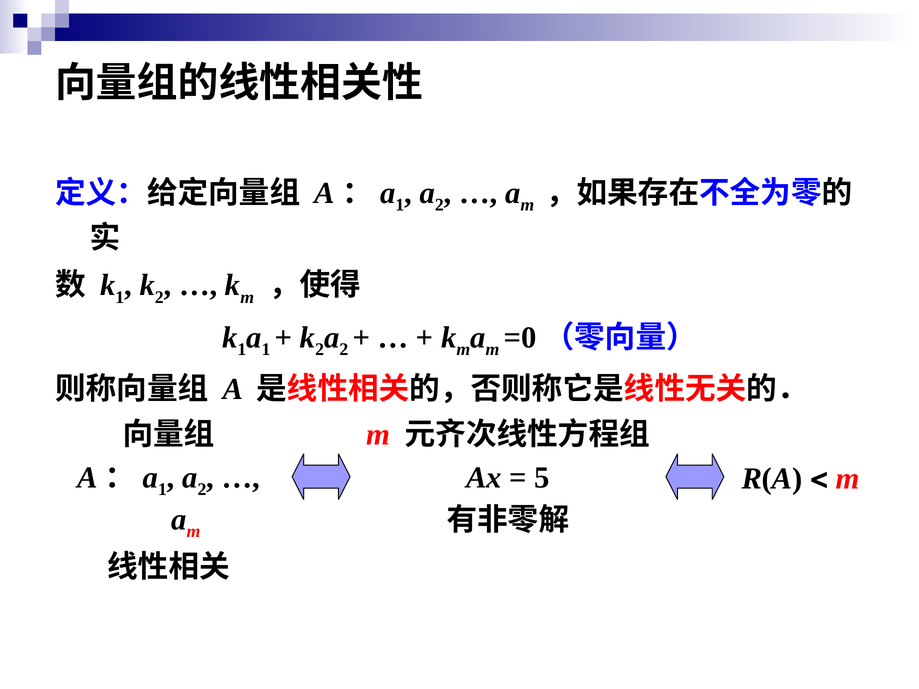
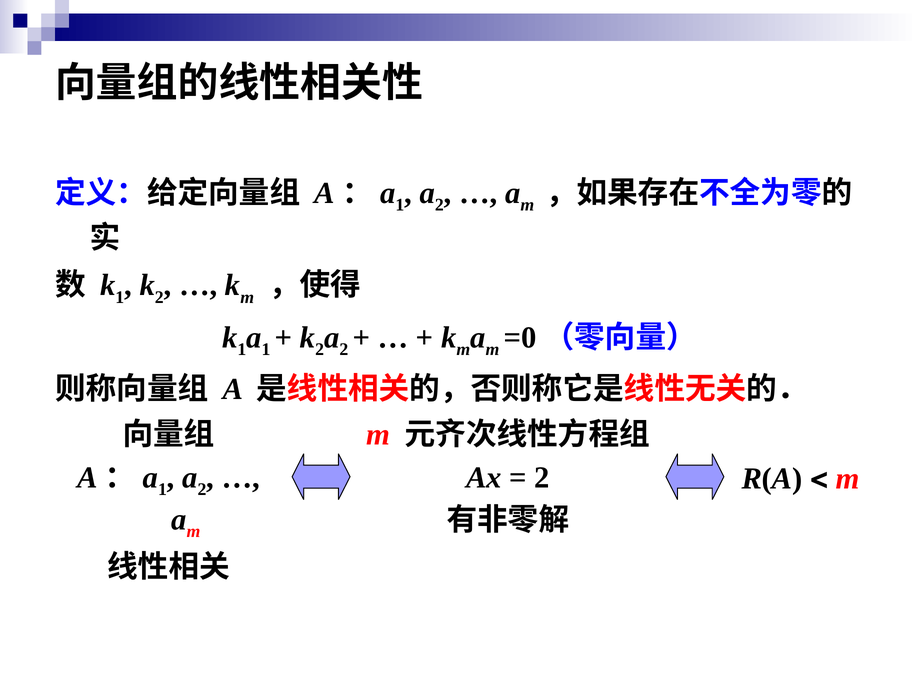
5 at (542, 478): 5 -> 2
